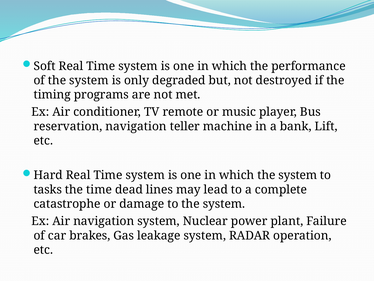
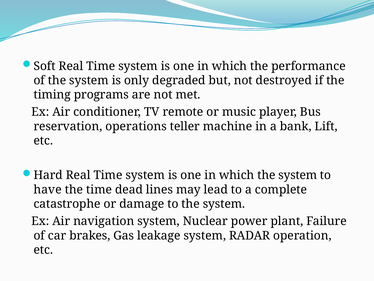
reservation navigation: navigation -> operations
tasks: tasks -> have
